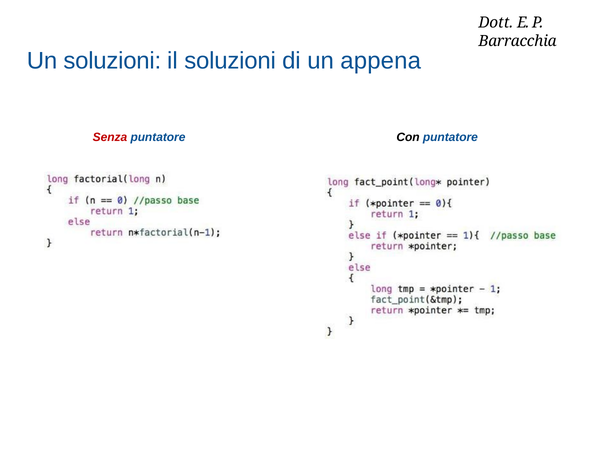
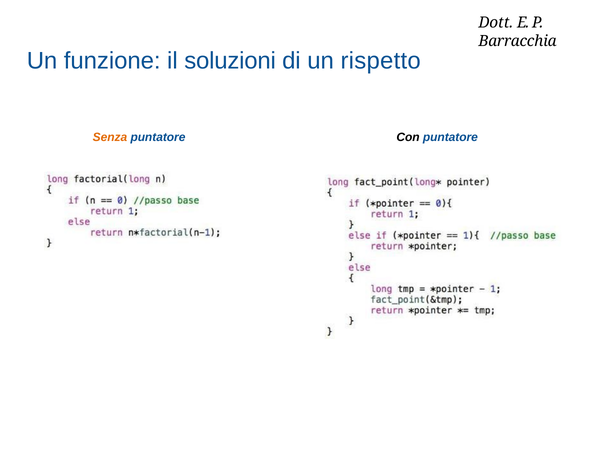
Un soluzioni: soluzioni -> funzione
appena: appena -> rispetto
Senza colour: red -> orange
